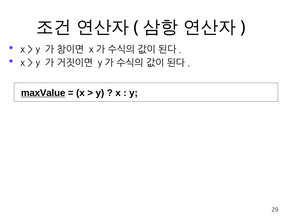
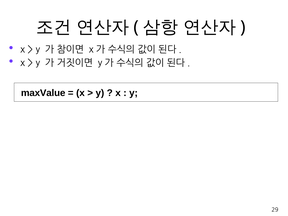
maxValue underline: present -> none
